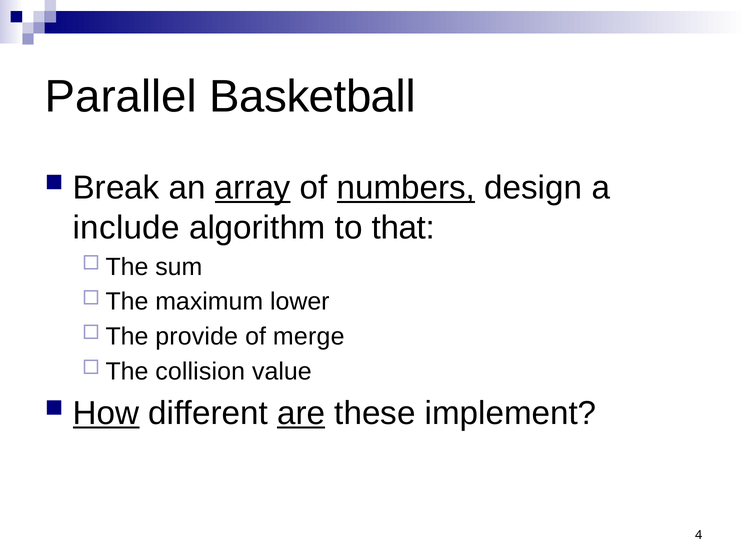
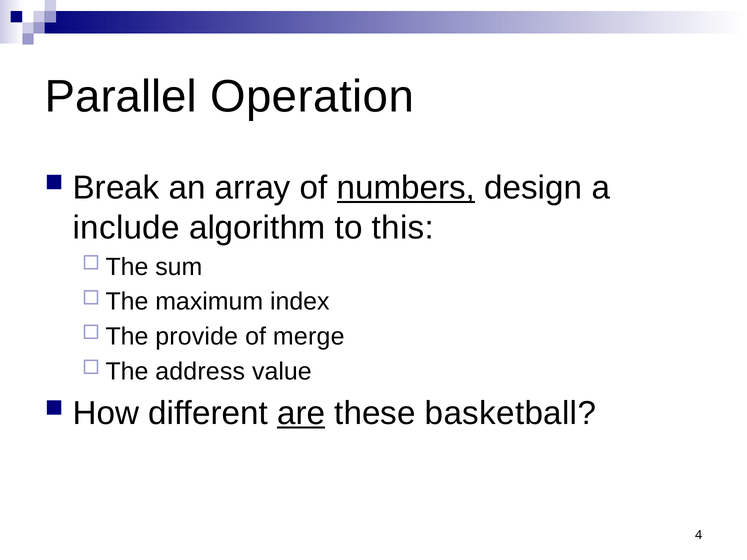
Basketball: Basketball -> Operation
array underline: present -> none
that: that -> this
lower: lower -> index
collision: collision -> address
How underline: present -> none
implement: implement -> basketball
